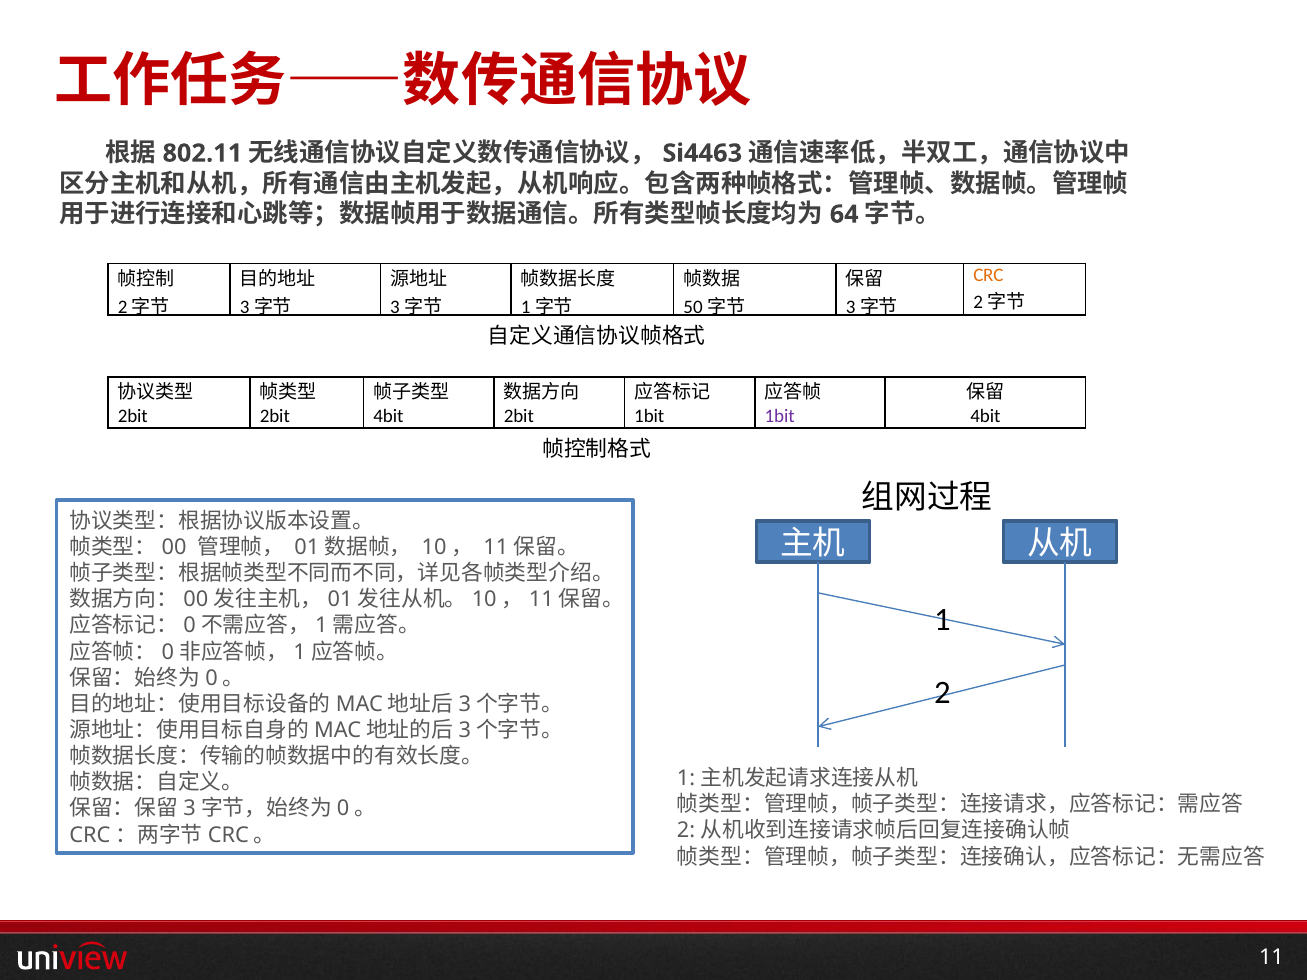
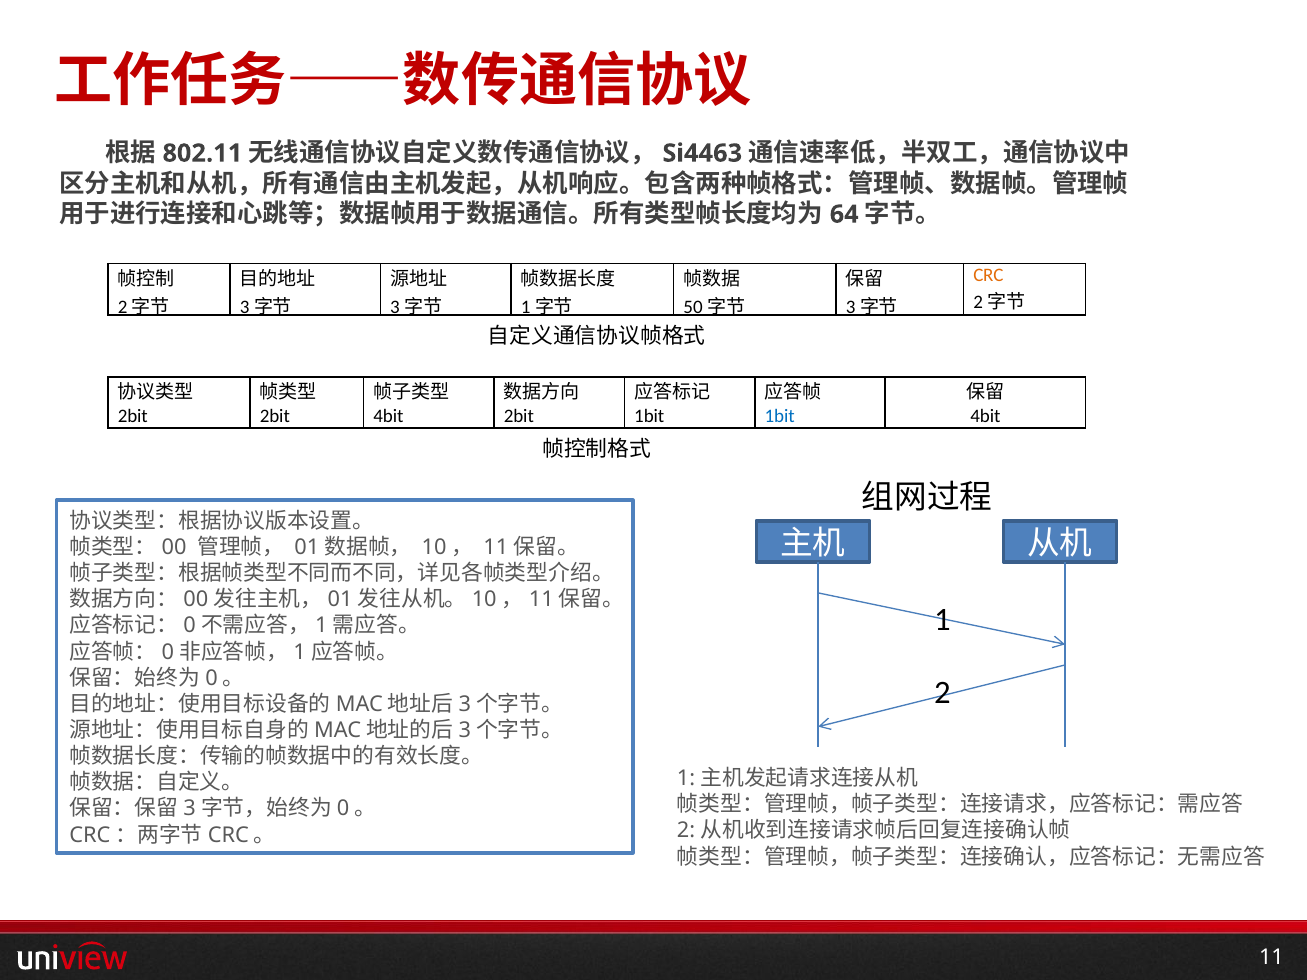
1bit at (780, 416) colour: purple -> blue
